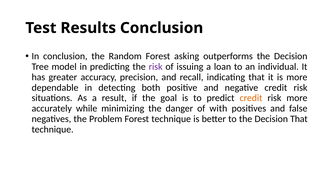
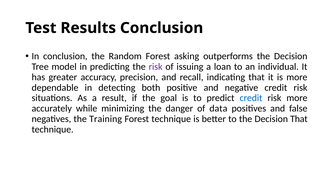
credit at (251, 98) colour: orange -> blue
with: with -> data
Problem: Problem -> Training
